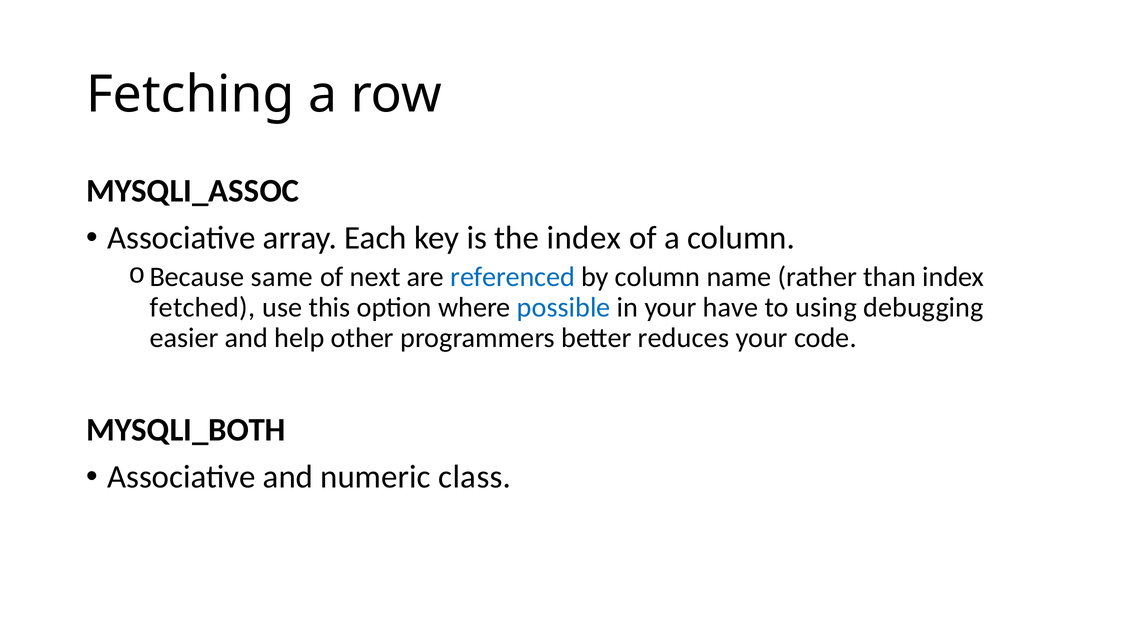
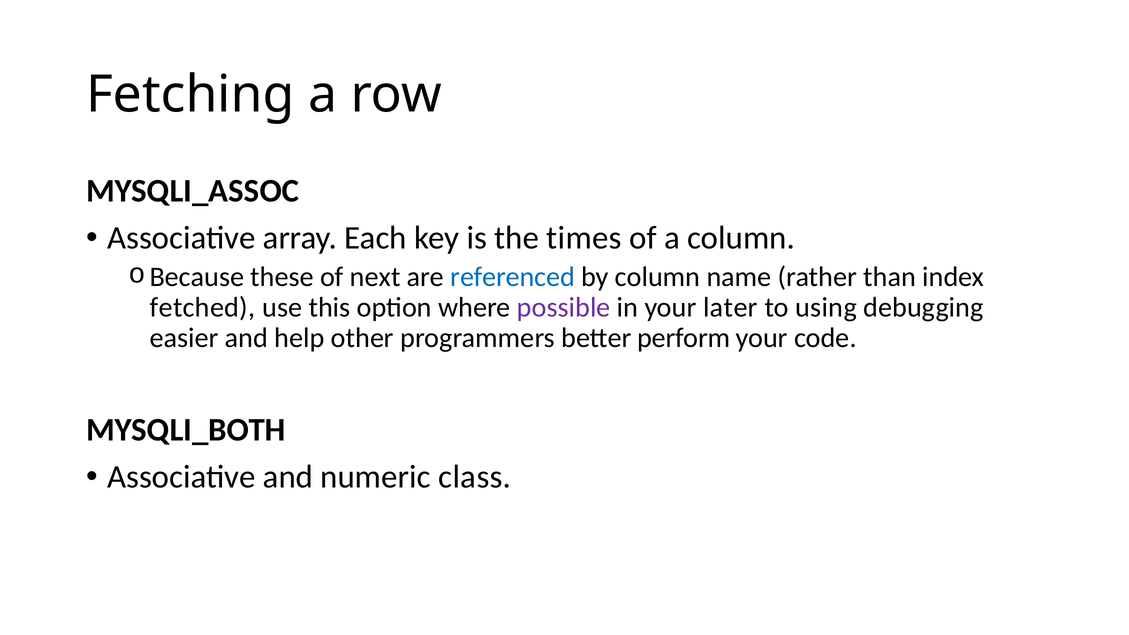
the index: index -> times
same: same -> these
possible colour: blue -> purple
have: have -> later
reduces: reduces -> perform
